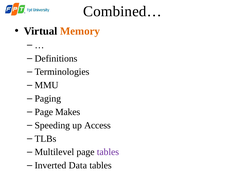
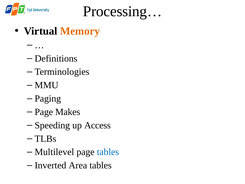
Combined…: Combined… -> Processing…
tables at (108, 152) colour: purple -> blue
Data: Data -> Area
